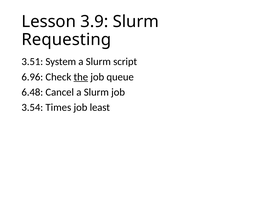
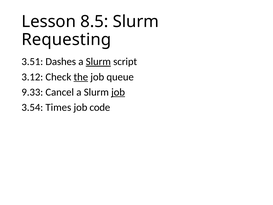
3.9: 3.9 -> 8.5
System: System -> Dashes
Slurm at (98, 62) underline: none -> present
6.96: 6.96 -> 3.12
6.48: 6.48 -> 9.33
job at (118, 92) underline: none -> present
least: least -> code
